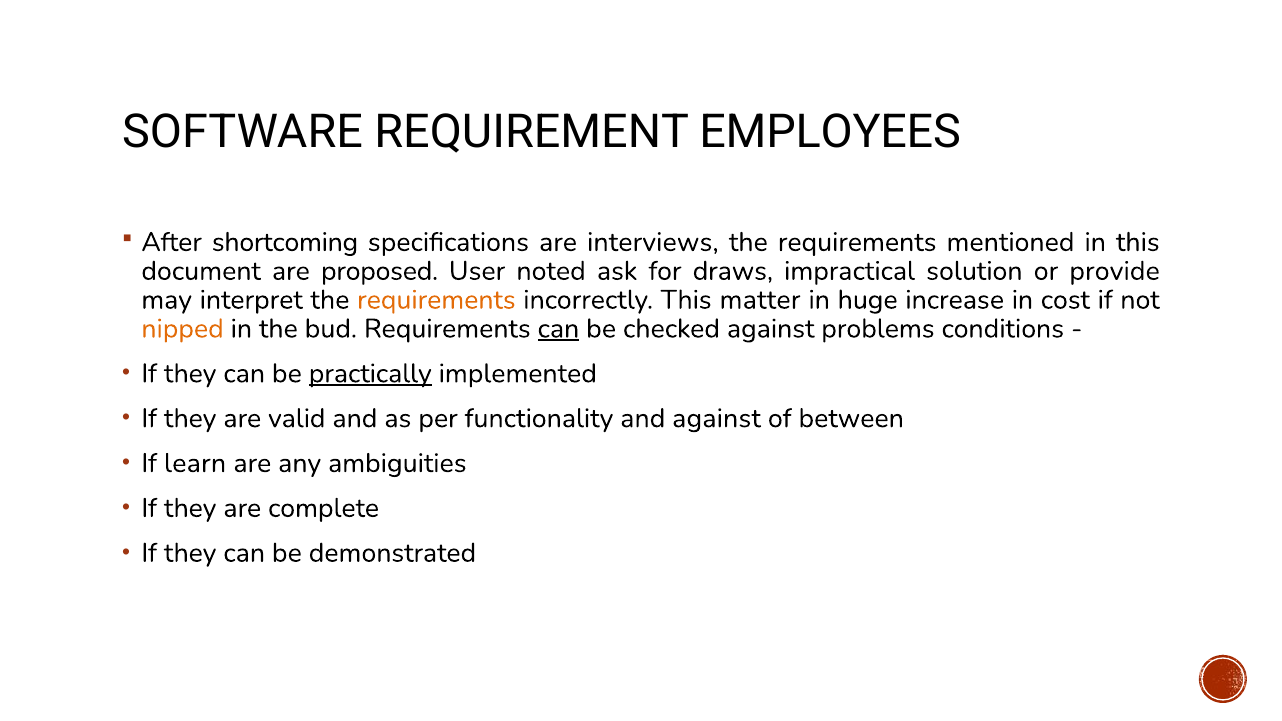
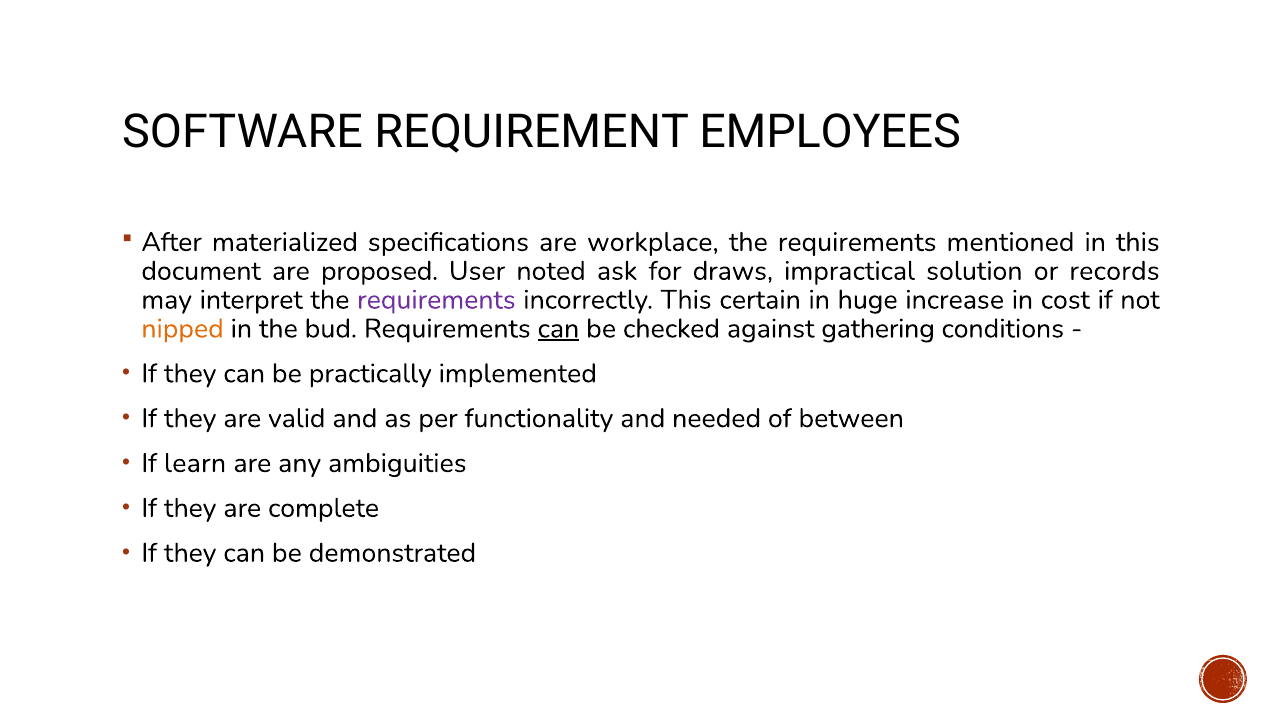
shortcoming: shortcoming -> materialized
interviews: interviews -> workplace
provide: provide -> records
requirements at (436, 300) colour: orange -> purple
matter: matter -> certain
problems: problems -> gathering
practically underline: present -> none
and against: against -> needed
